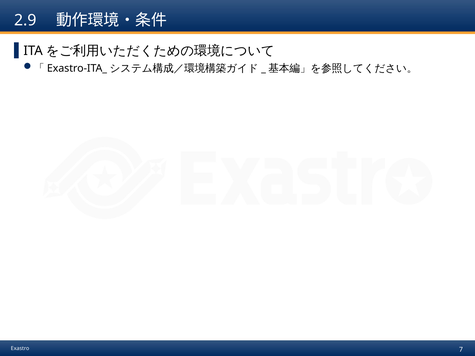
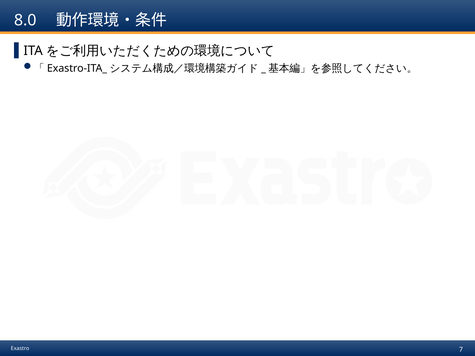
2.9: 2.9 -> 8.0
